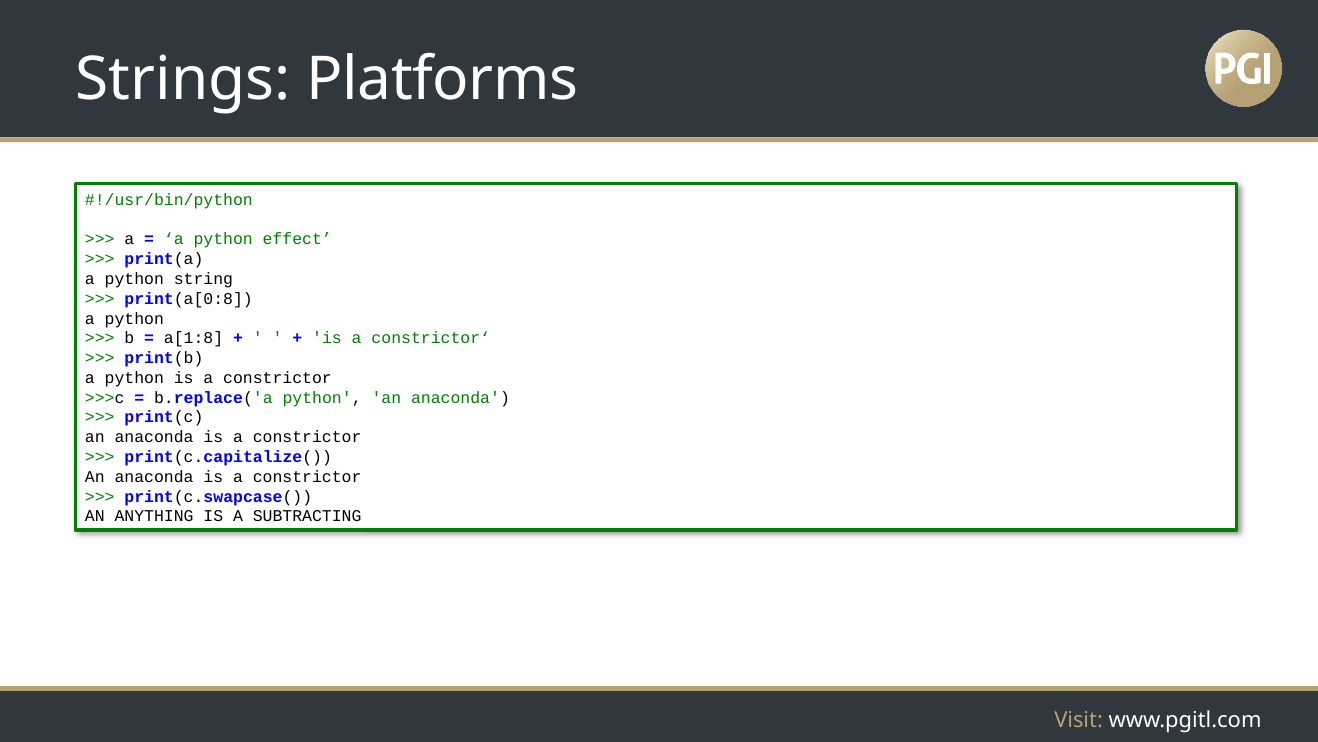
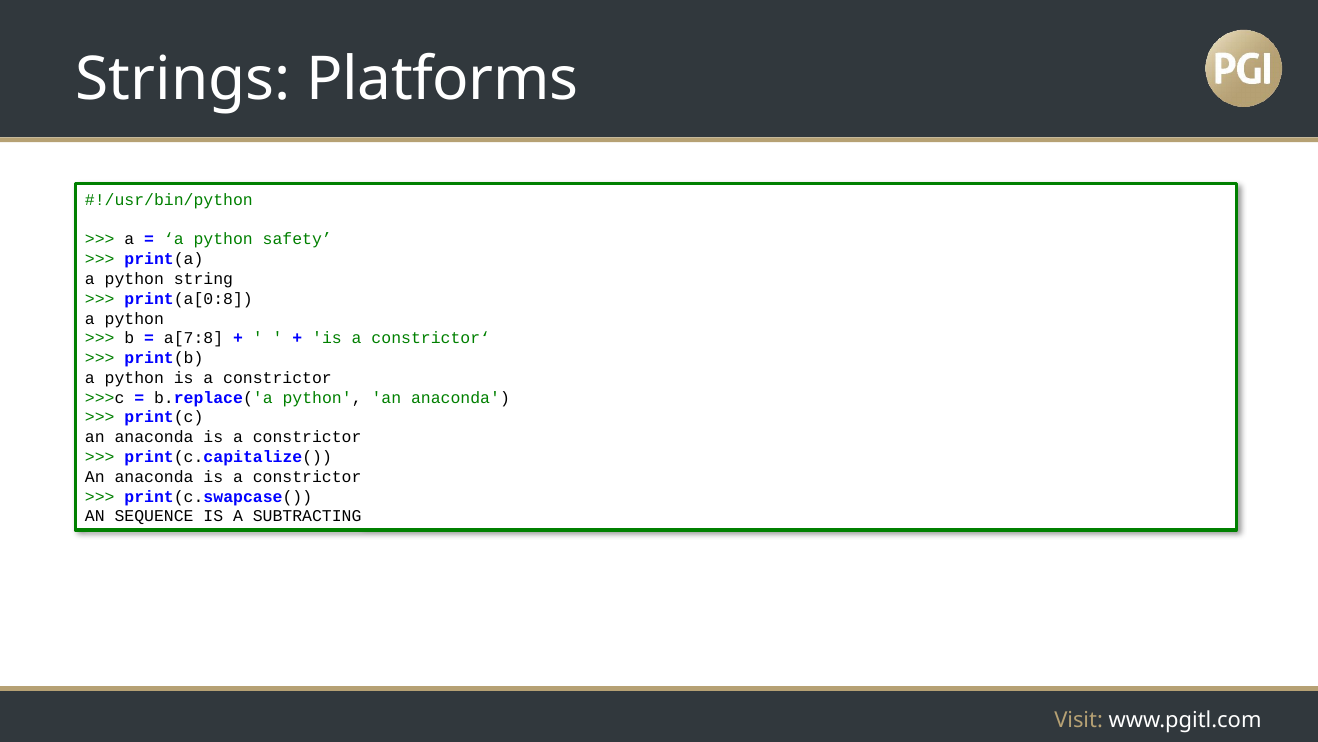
effect: effect -> safety
a[1:8: a[1:8 -> a[7:8
ANYTHING: ANYTHING -> SEQUENCE
